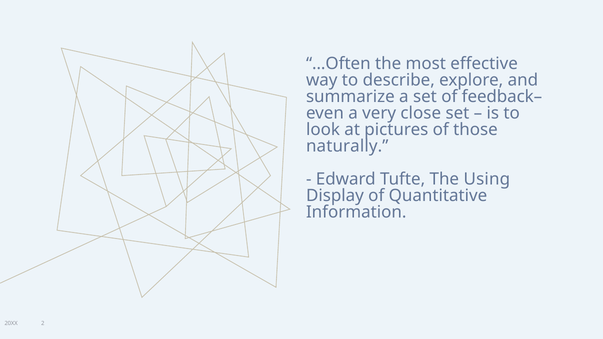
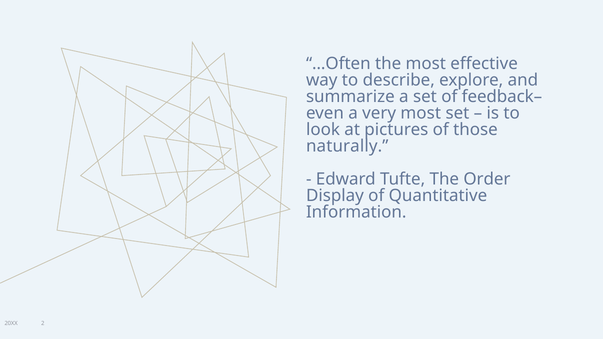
very close: close -> most
Using: Using -> Order
